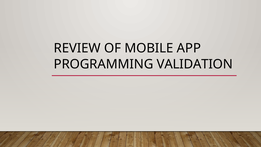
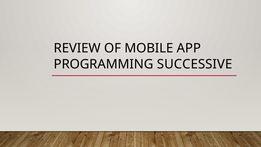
VALIDATION: VALIDATION -> SUCCESSIVE
